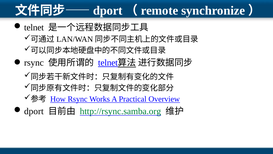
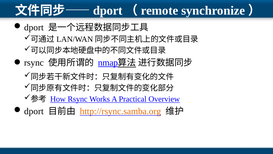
telnet at (34, 27): telnet -> dport
telnet at (108, 63): telnet -> nmap
http://rsync.samba.org colour: green -> orange
